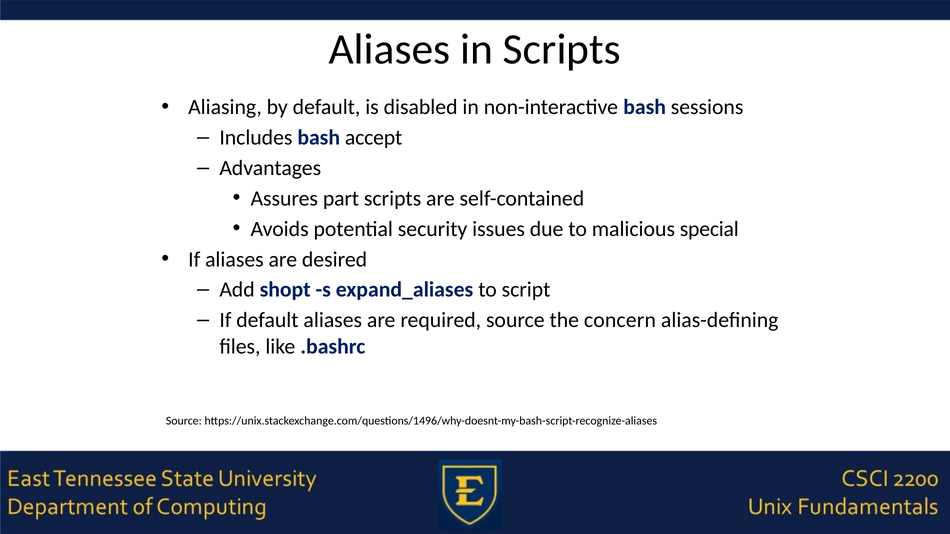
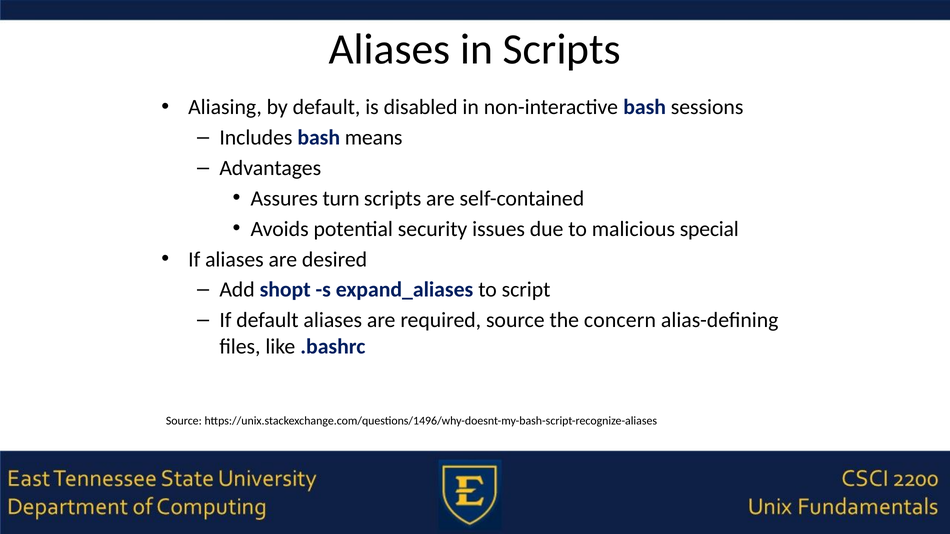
accept: accept -> means
part: part -> turn
